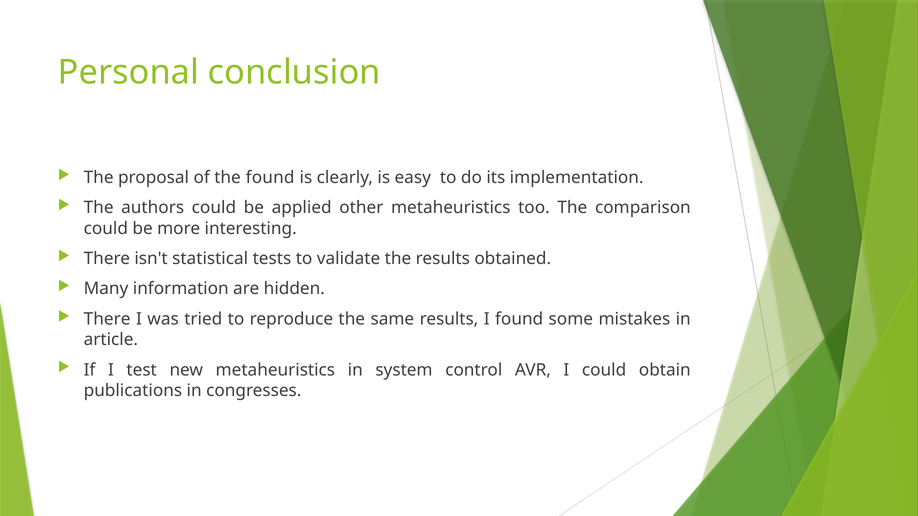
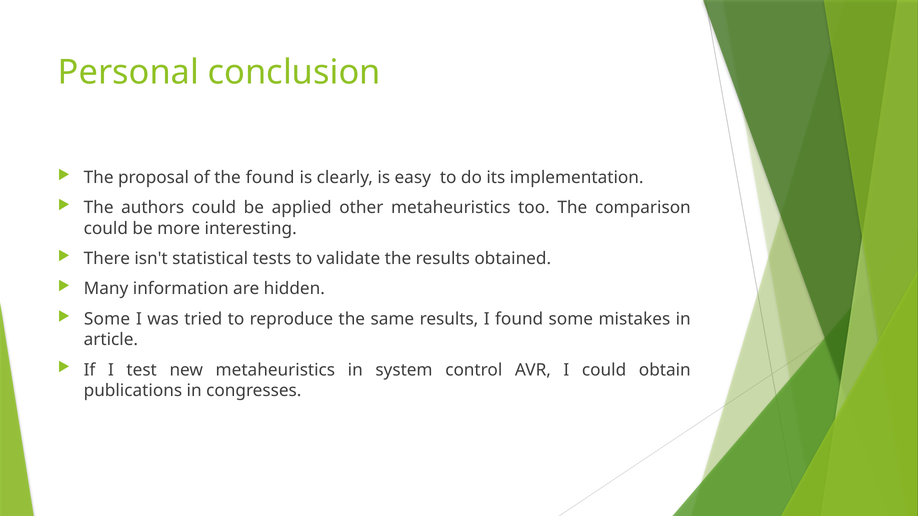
There at (107, 319): There -> Some
